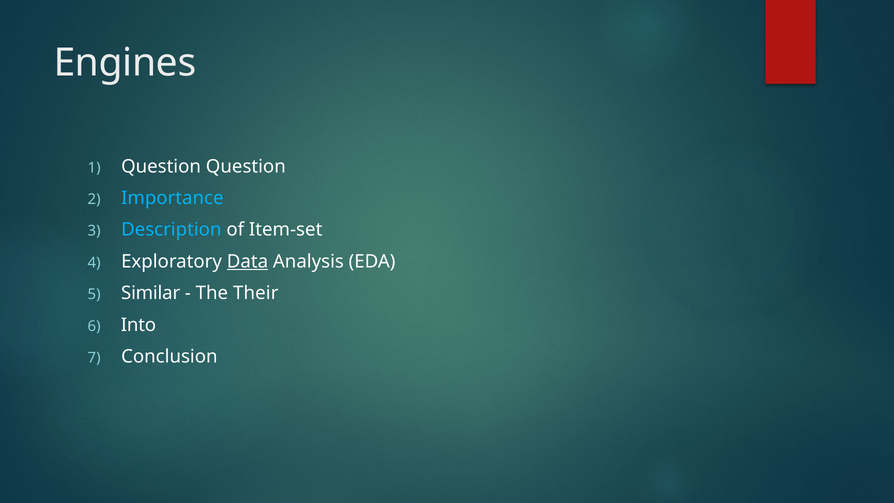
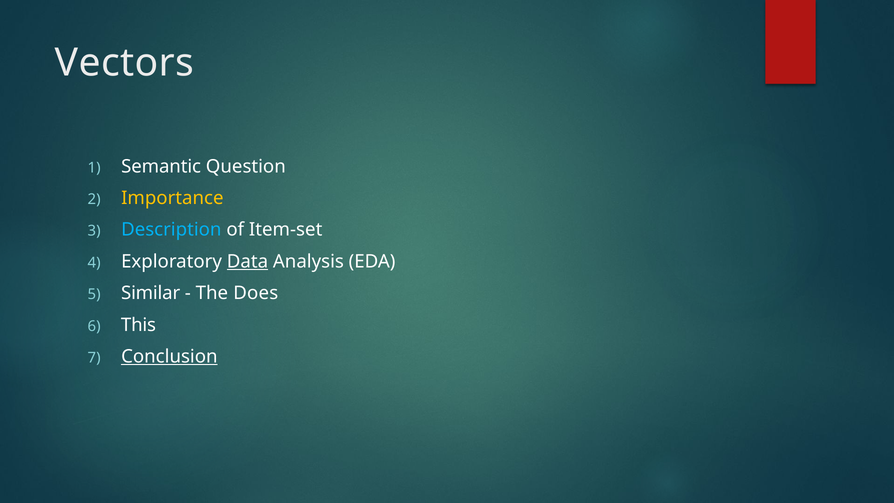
Engines: Engines -> Vectors
Question at (161, 166): Question -> Semantic
Importance colour: light blue -> yellow
Their: Their -> Does
Into: Into -> This
Conclusion underline: none -> present
